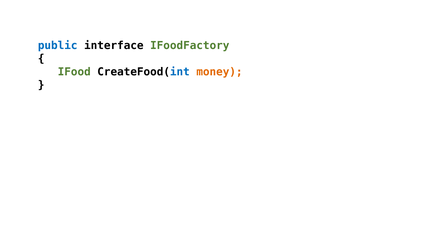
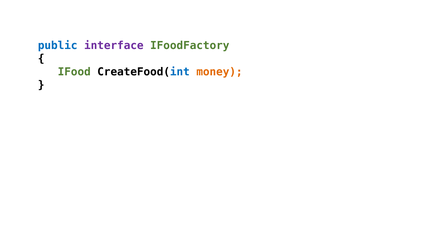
interface colour: black -> purple
